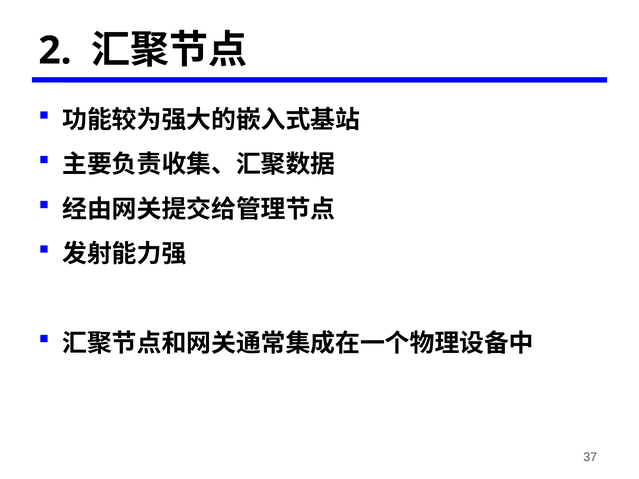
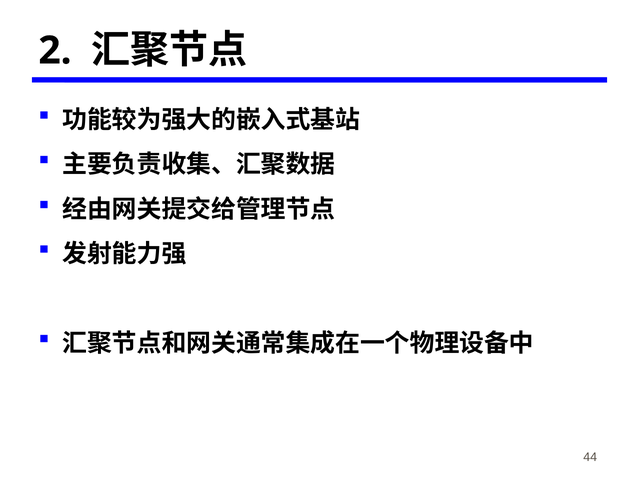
37: 37 -> 44
